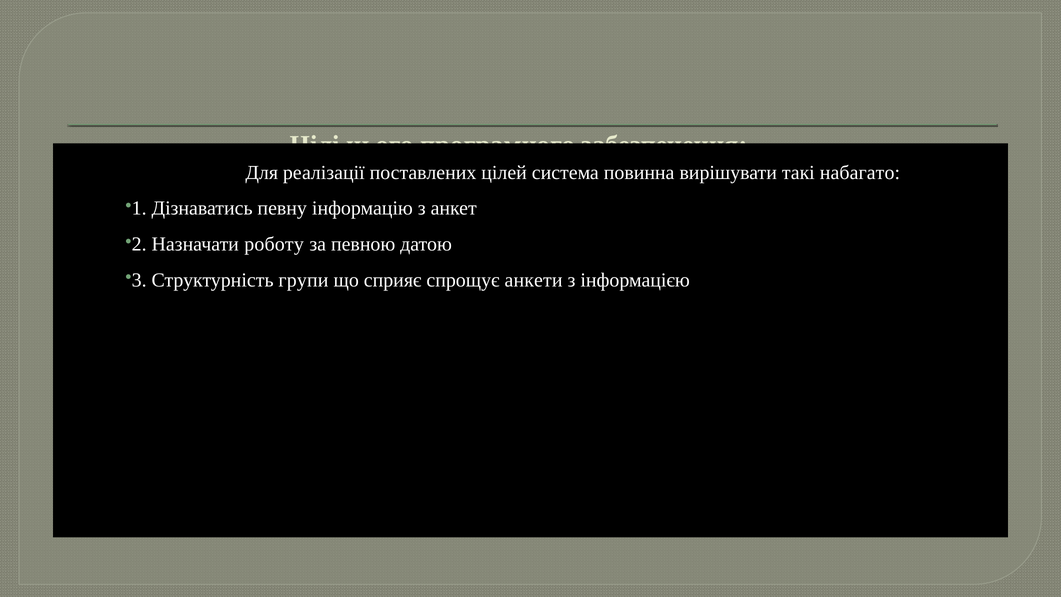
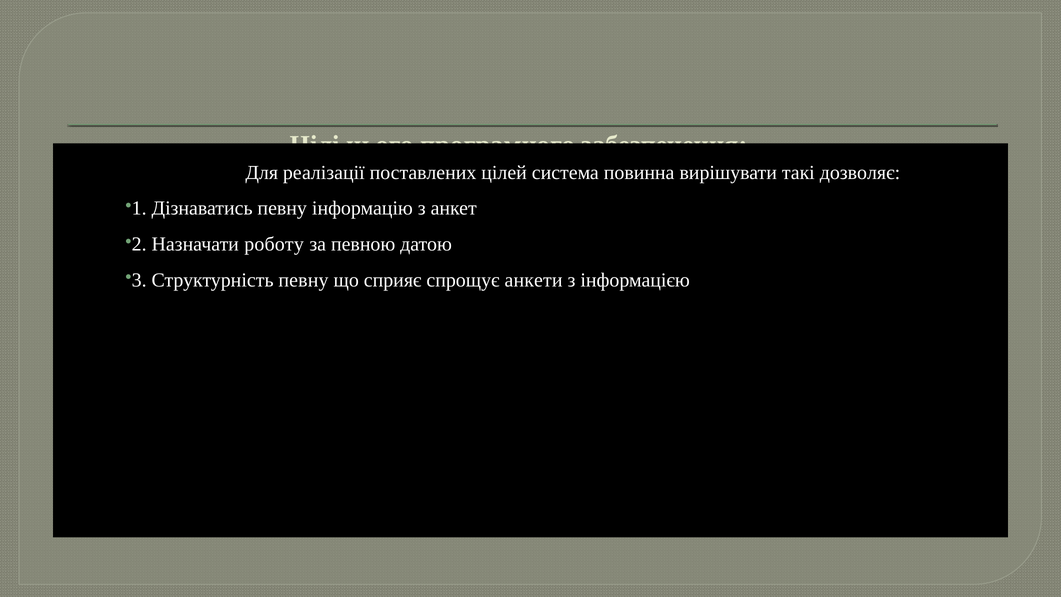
набагато: набагато -> дозволяє
Структурність групи: групи -> певну
